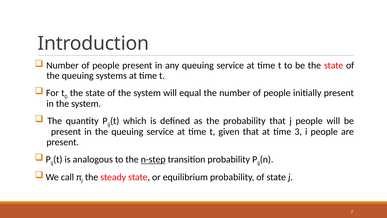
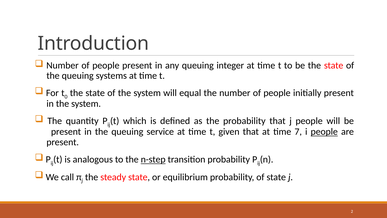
any queuing service: service -> integer
3: 3 -> 7
people at (324, 132) underline: none -> present
